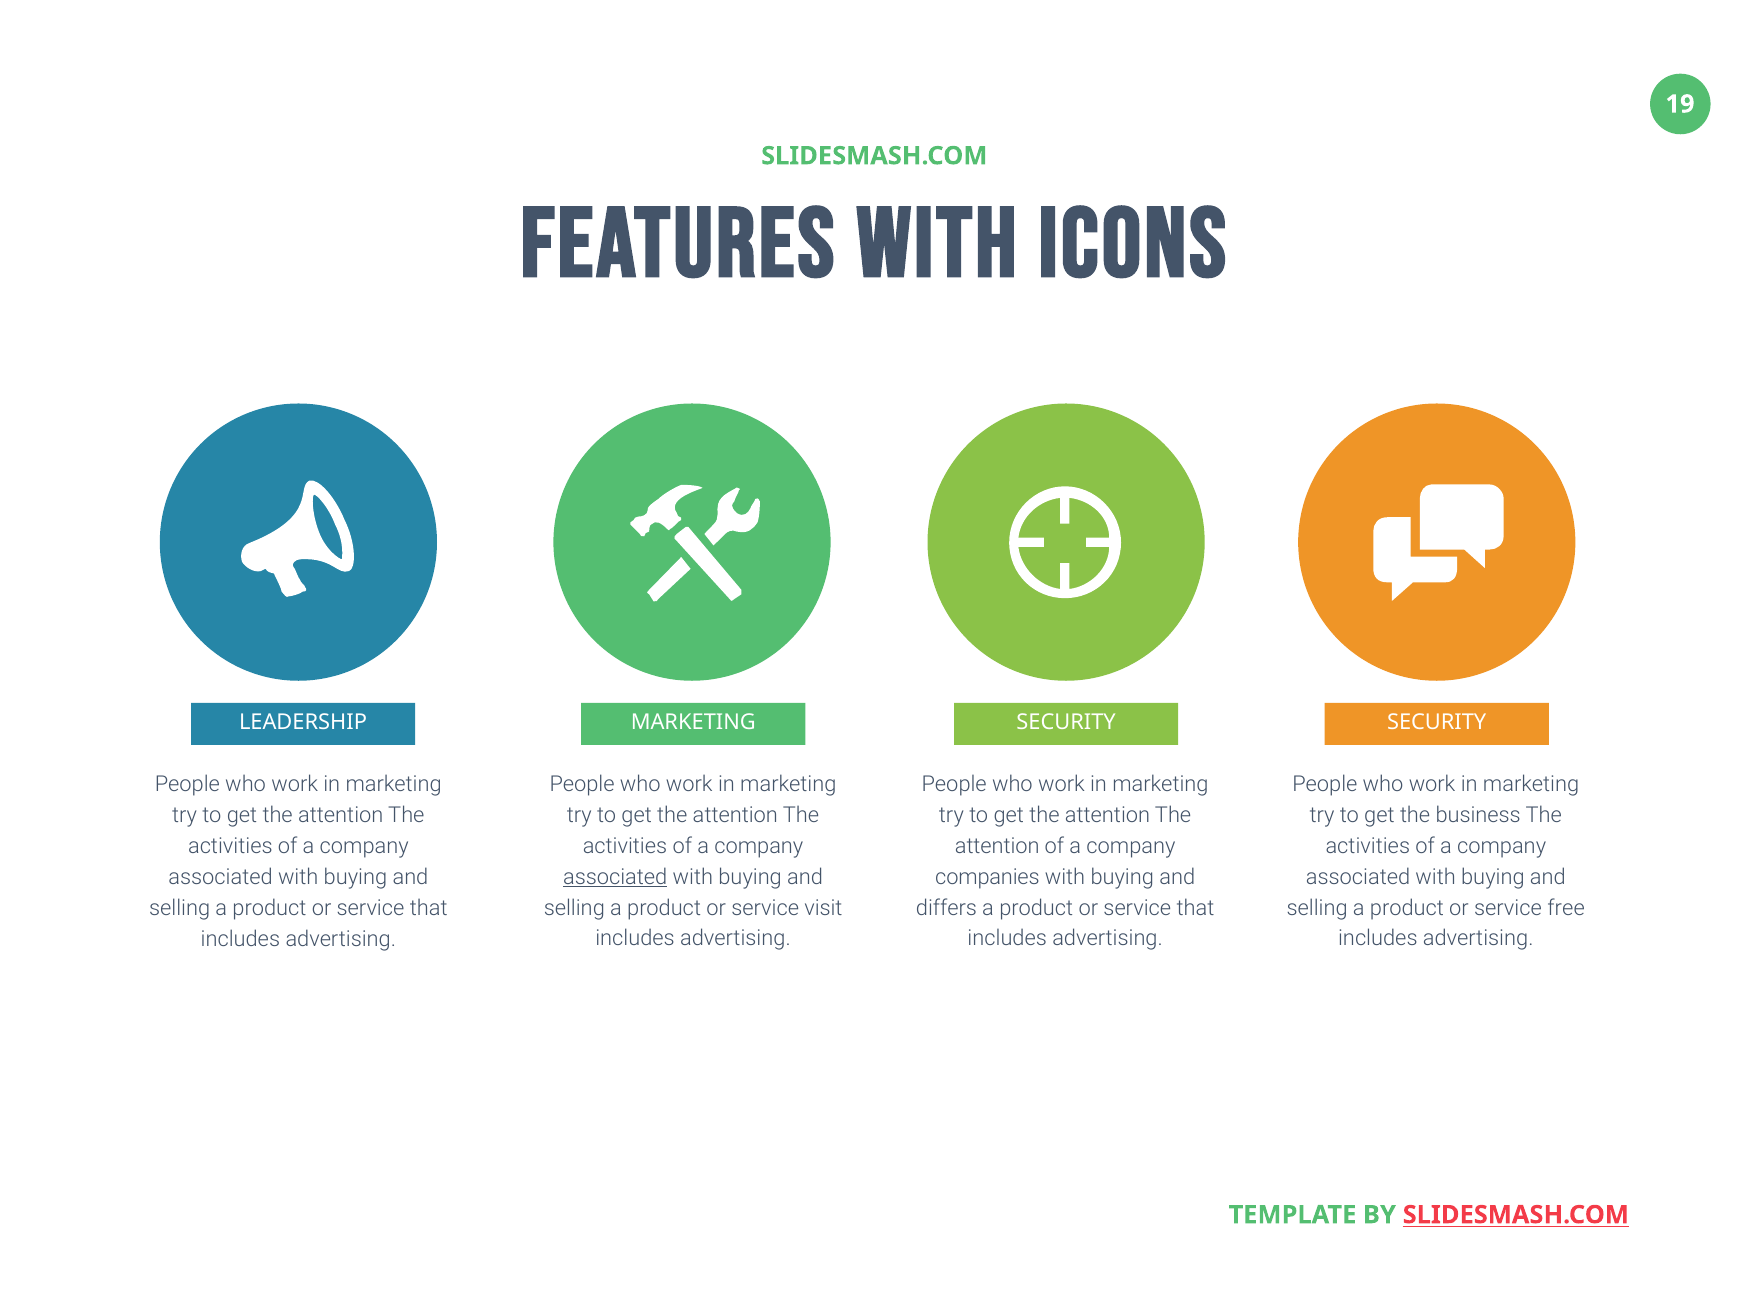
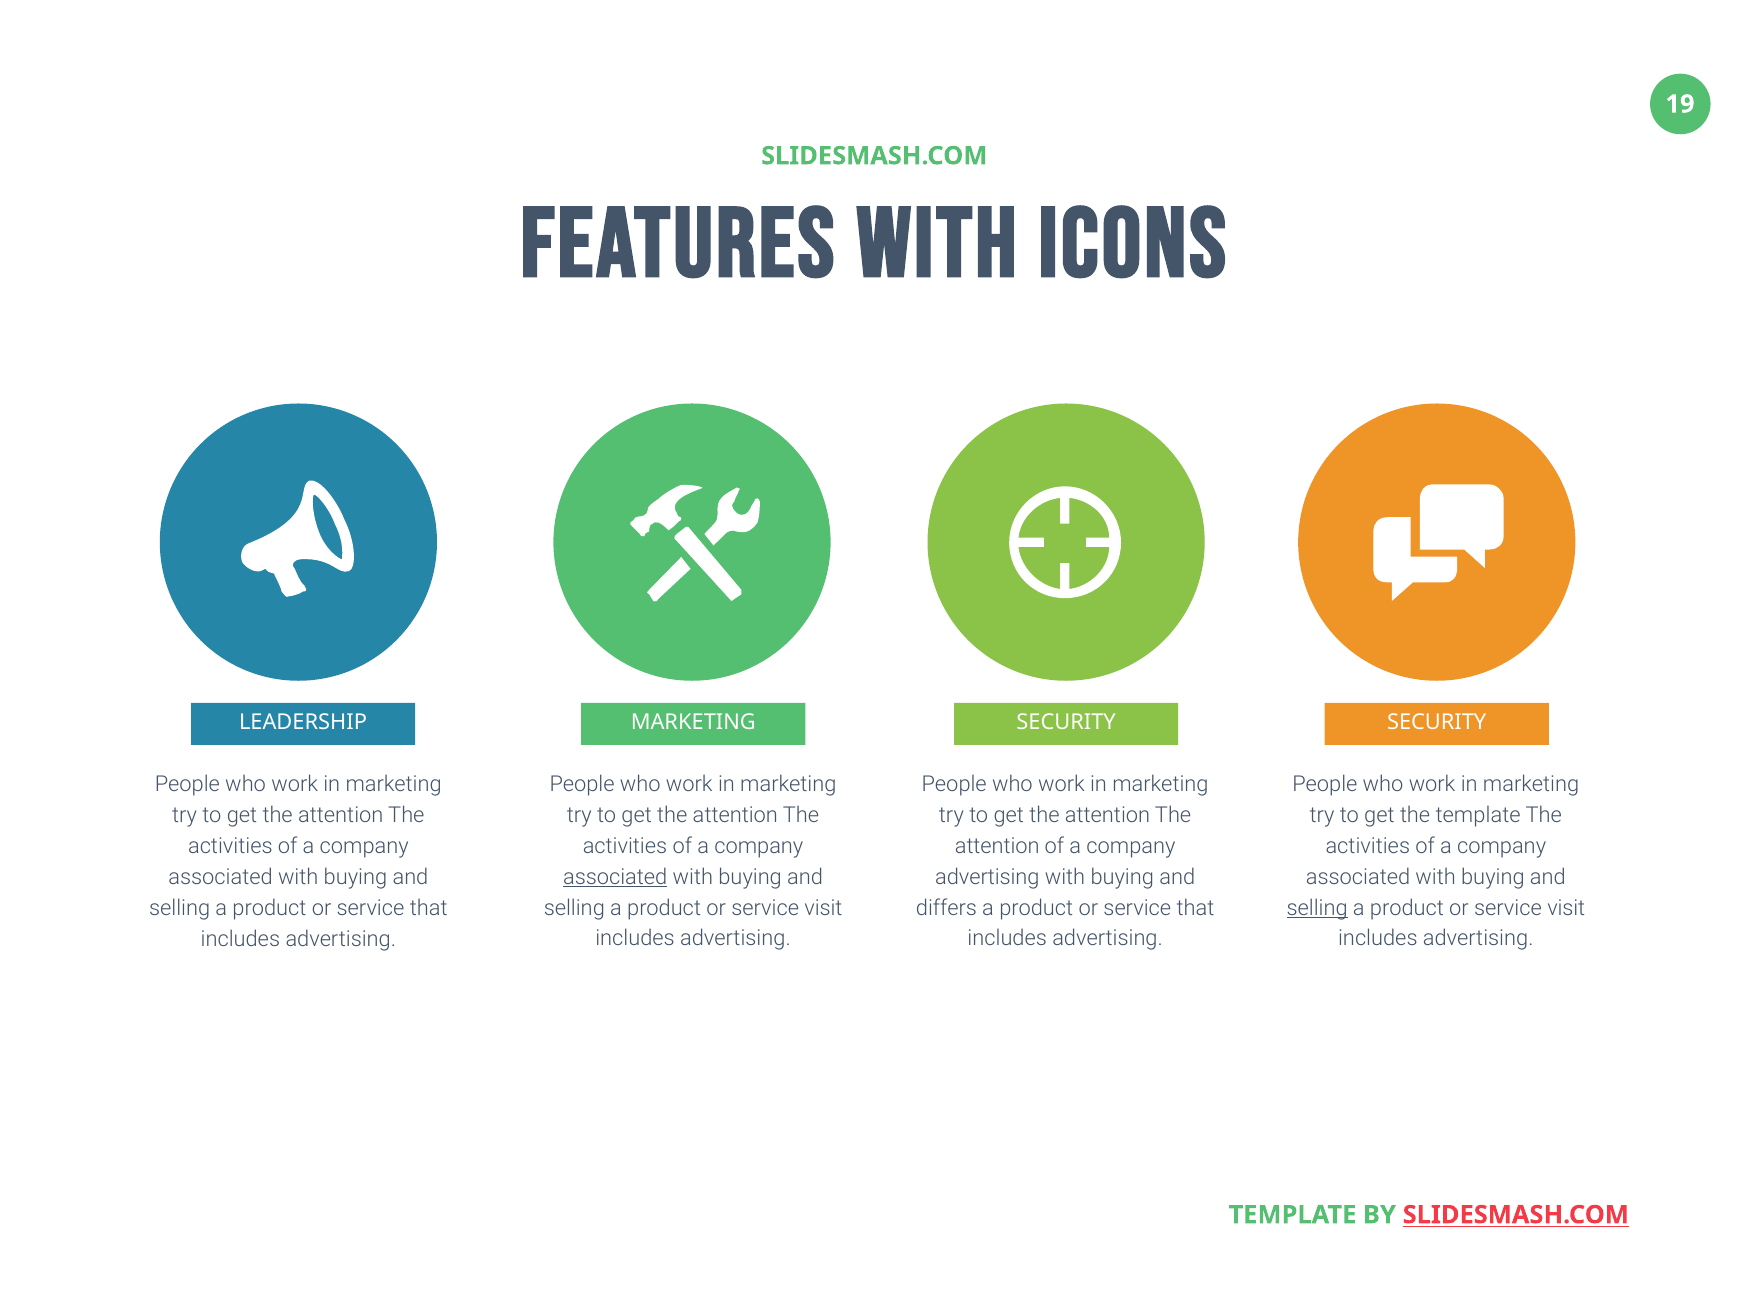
the business: business -> template
companies at (987, 877): companies -> advertising
selling at (1317, 908) underline: none -> present
free at (1566, 908): free -> visit
